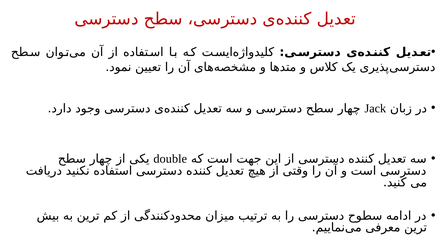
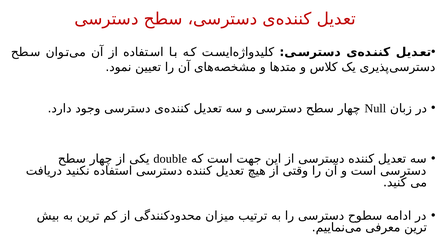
Jack: Jack -> Null
